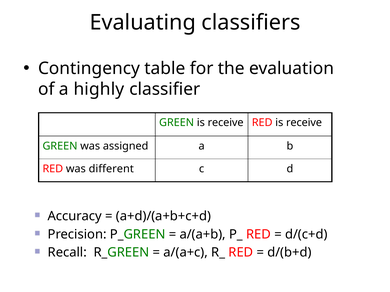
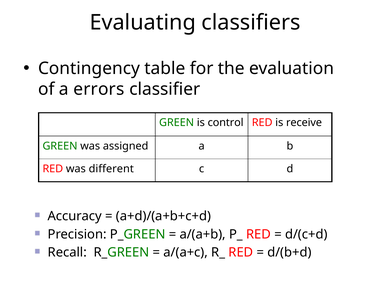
highly: highly -> errors
GREEN is receive: receive -> control
